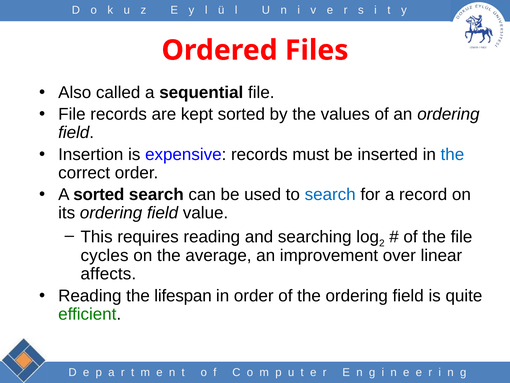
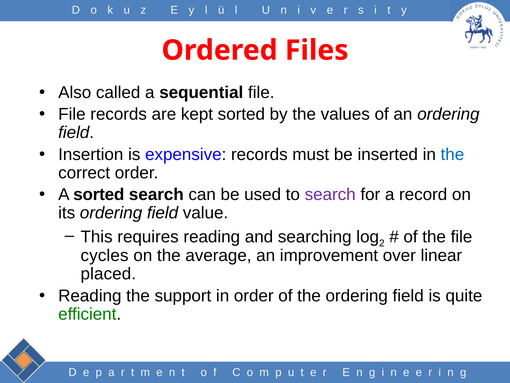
search at (330, 194) colour: blue -> purple
affects: affects -> placed
lifespan: lifespan -> support
